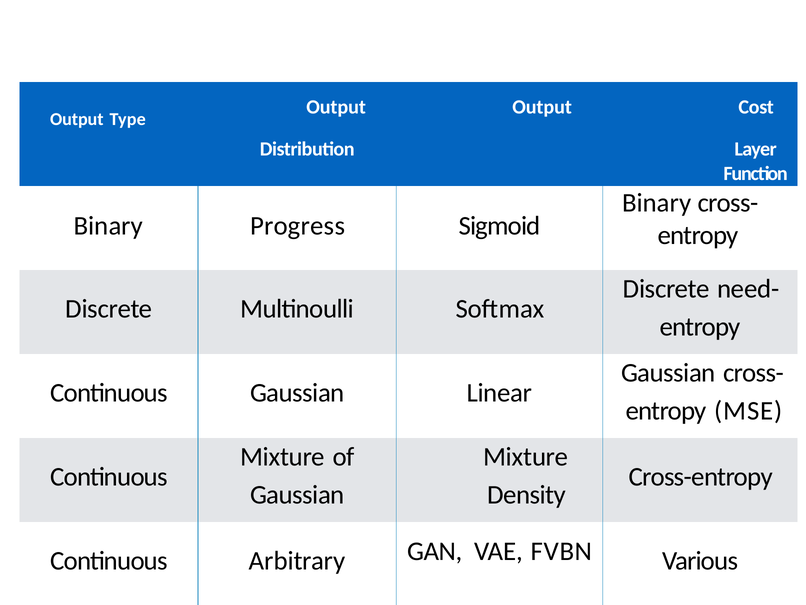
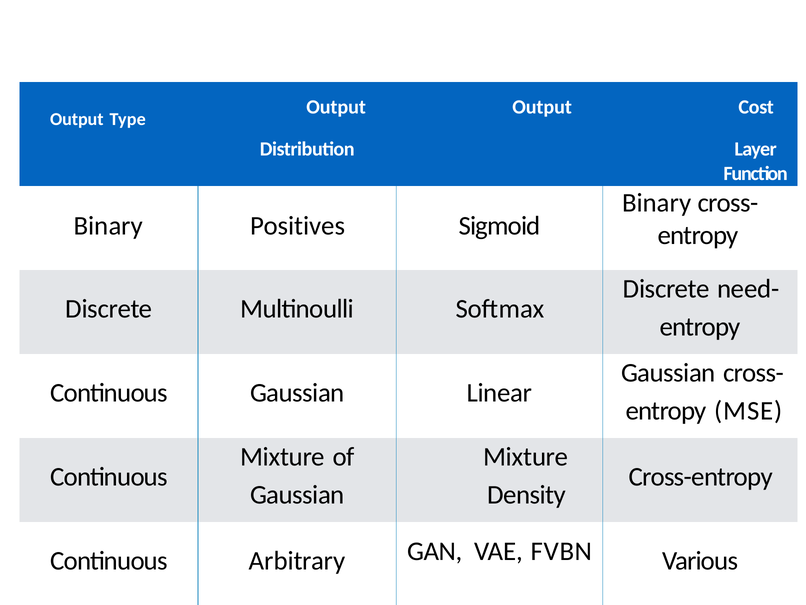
Progress: Progress -> Positives
